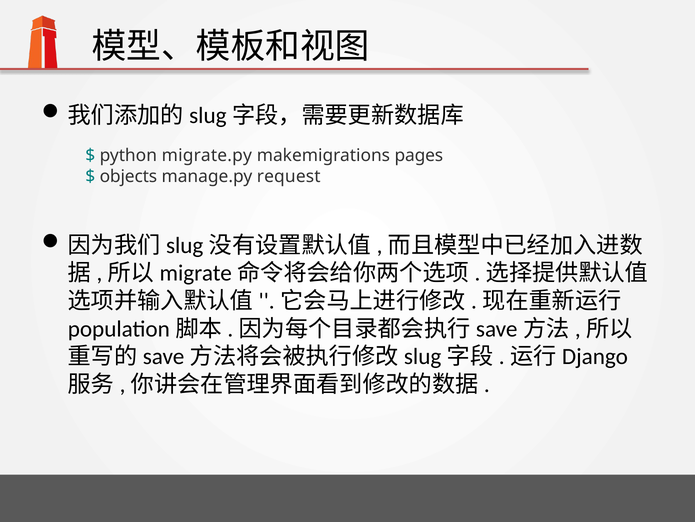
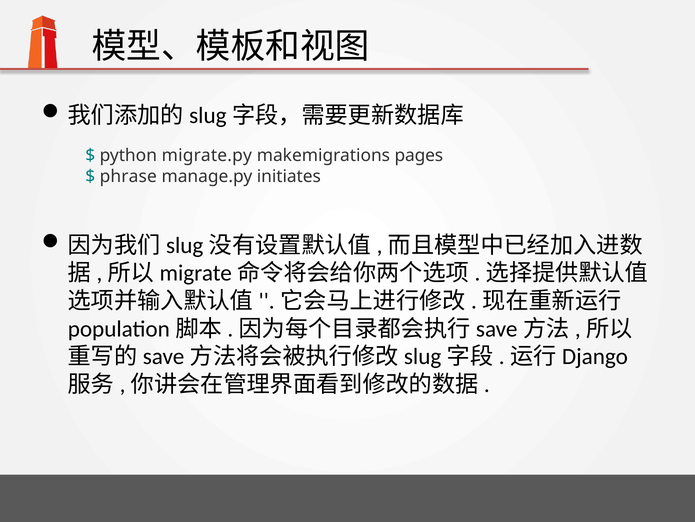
objects: objects -> phrase
request: request -> initiates
